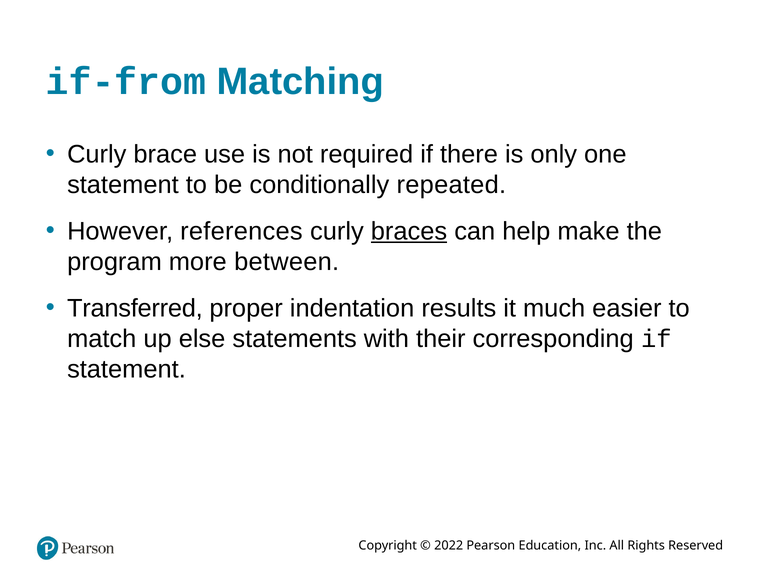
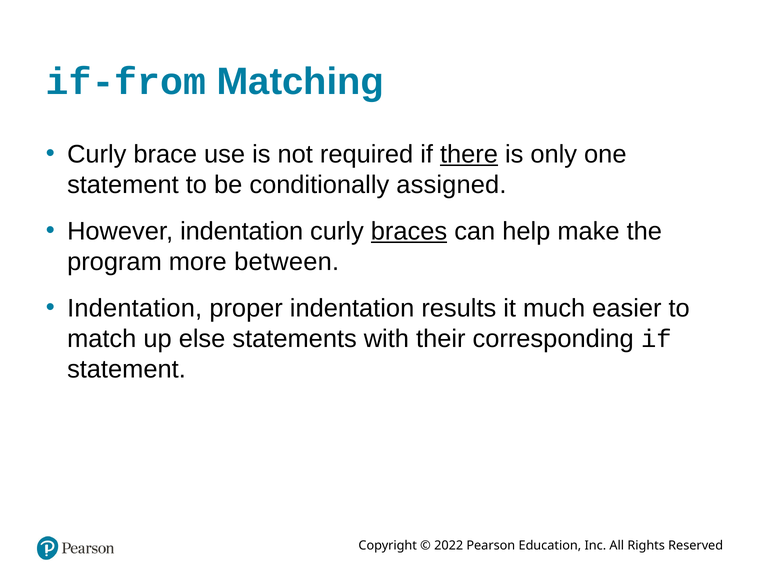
there underline: none -> present
repeated: repeated -> assigned
However references: references -> indentation
Transferred at (135, 308): Transferred -> Indentation
